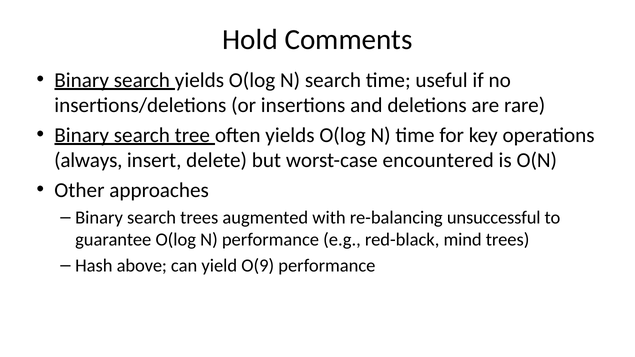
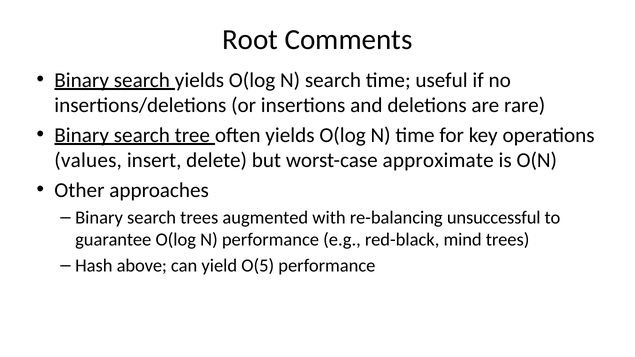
Hold: Hold -> Root
always: always -> values
encountered: encountered -> approximate
O(9: O(9 -> O(5
